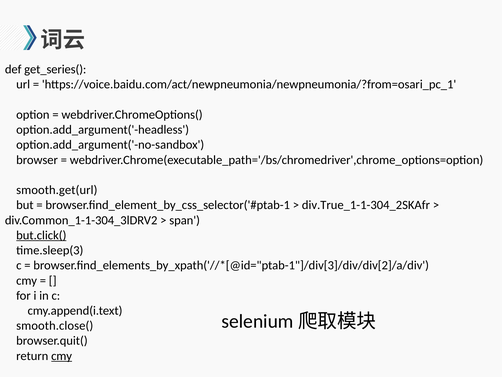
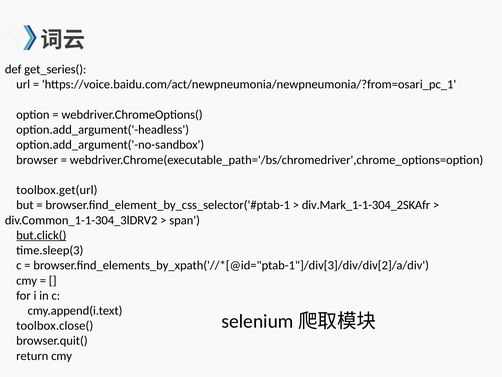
smooth.get(url: smooth.get(url -> toolbox.get(url
div.True_1-1-304_2SKAfr: div.True_1-1-304_2SKAfr -> div.Mark_1-1-304_2SKAfr
smooth.close(: smooth.close( -> toolbox.close(
cmy at (62, 355) underline: present -> none
